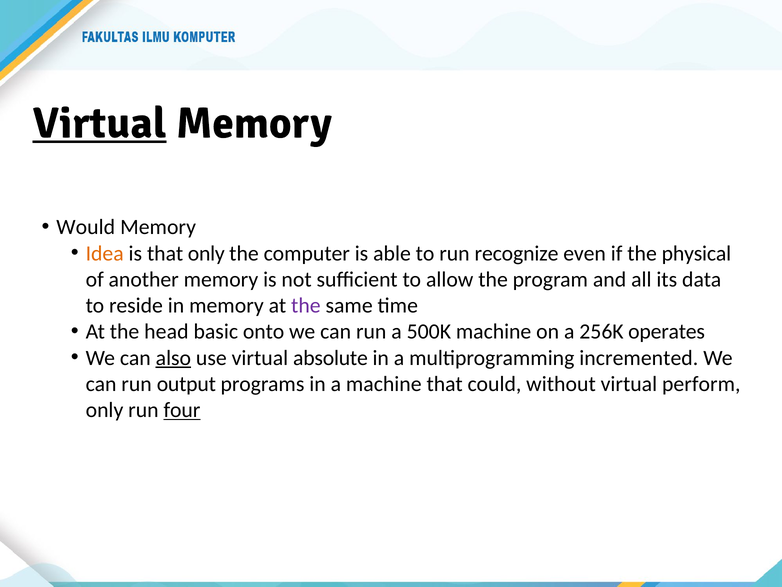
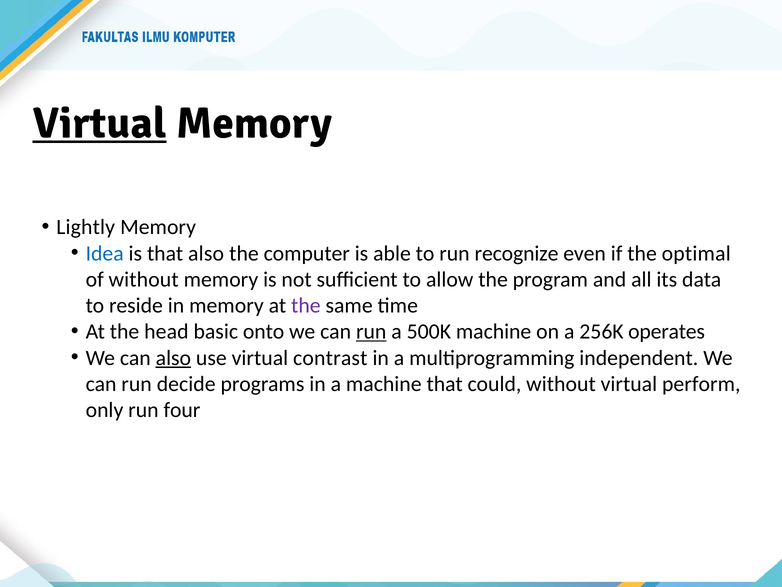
Would: Would -> Lightly
Idea colour: orange -> blue
that only: only -> also
physical: physical -> optimal
of another: another -> without
run at (371, 331) underline: none -> present
absolute: absolute -> contrast
incremented: incremented -> independent
output: output -> decide
four underline: present -> none
